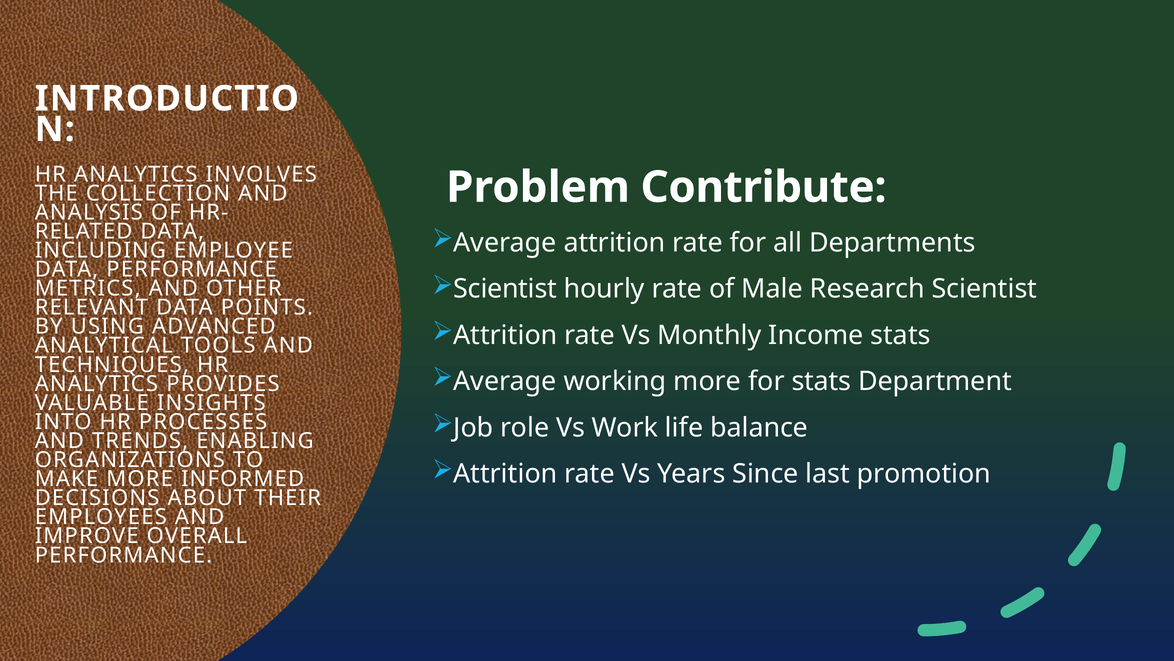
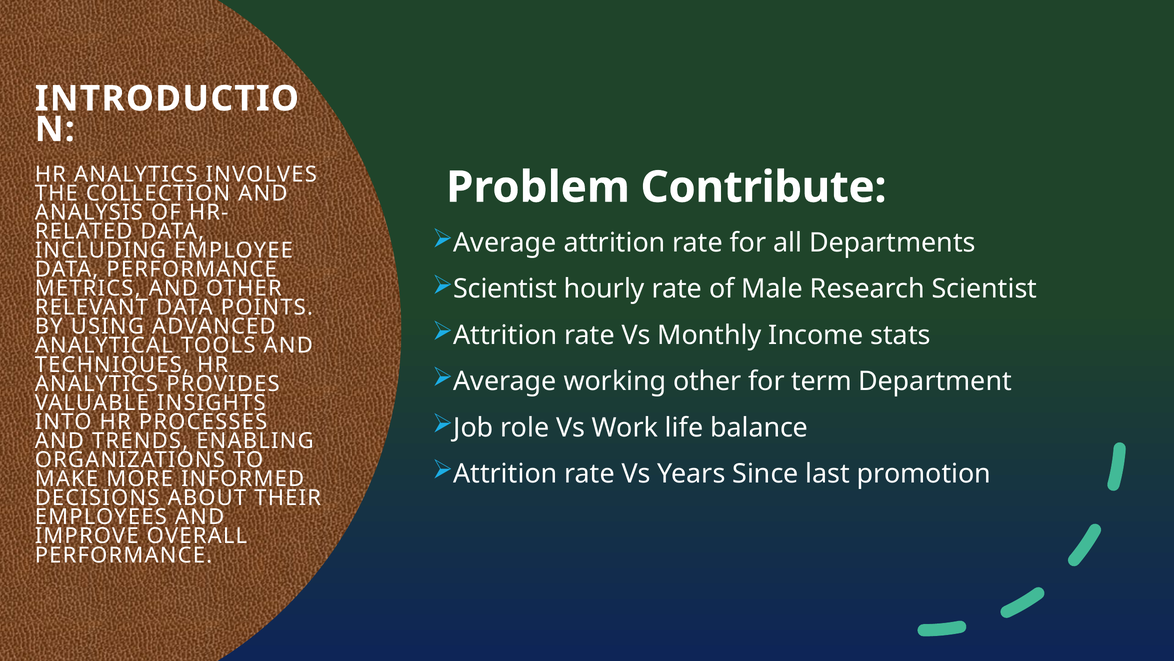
working more: more -> other
for stats: stats -> term
